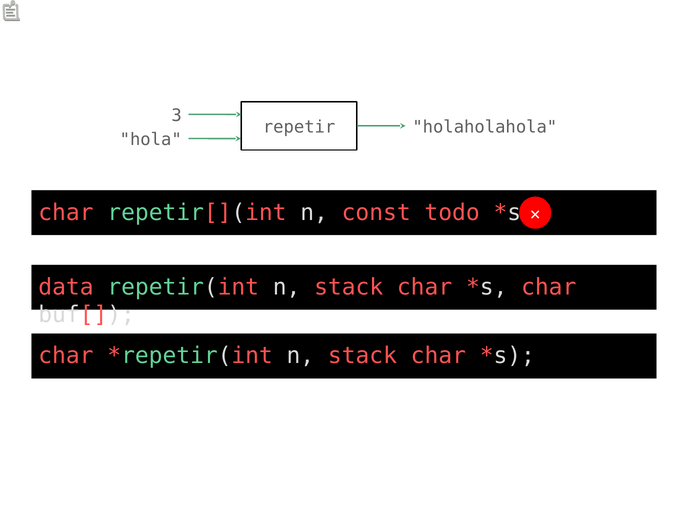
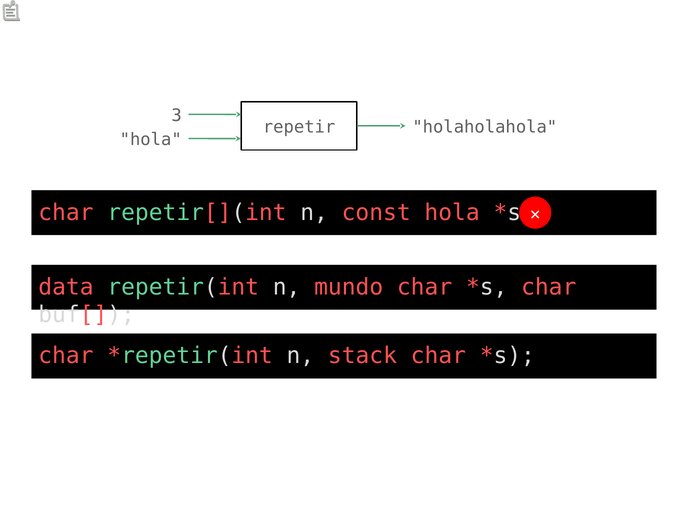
const todo: todo -> hola
repetir(int n stack: stack -> mundo
